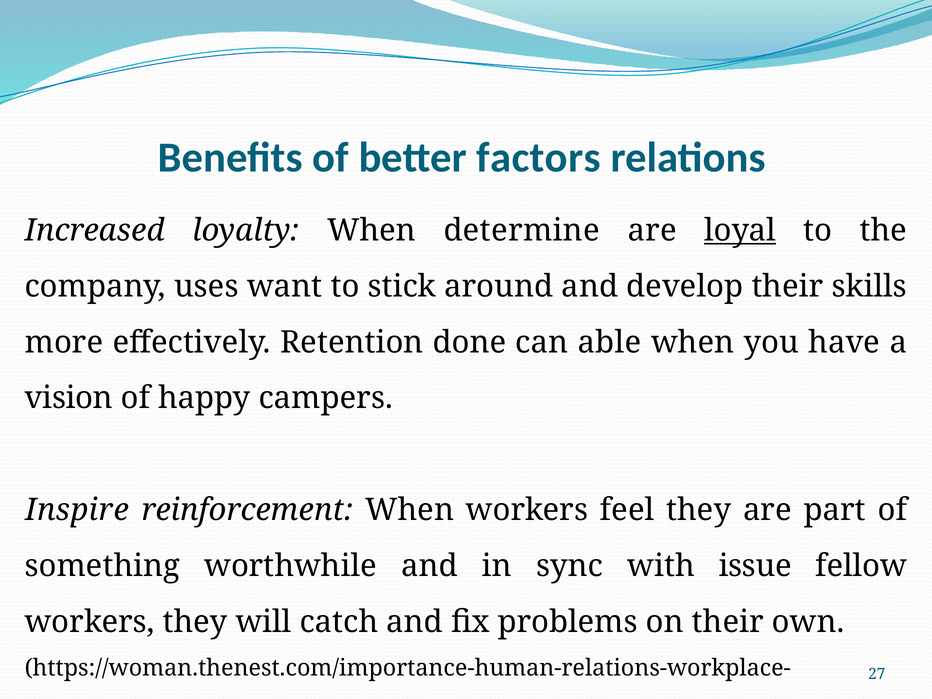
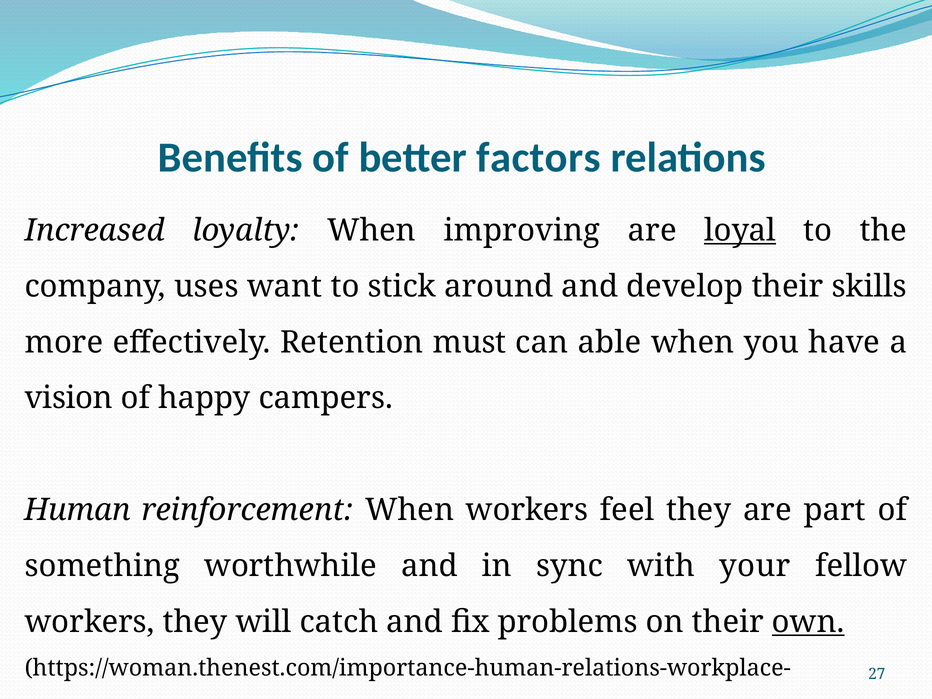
determine: determine -> improving
done: done -> must
Inspire: Inspire -> Human
issue: issue -> your
own underline: none -> present
